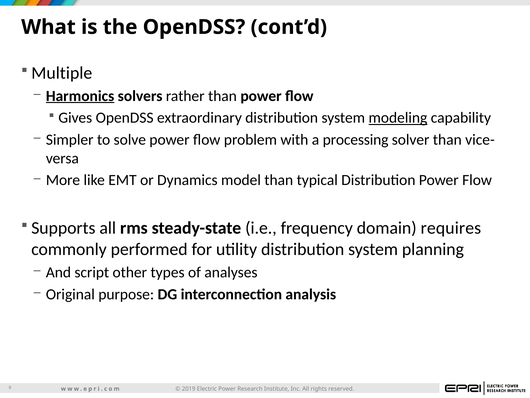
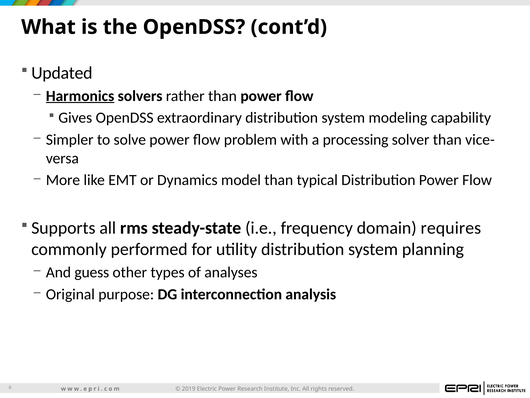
Multiple: Multiple -> Updated
modeling underline: present -> none
script: script -> guess
